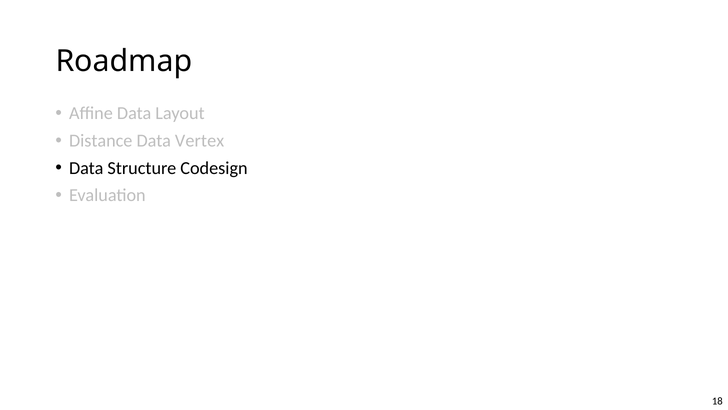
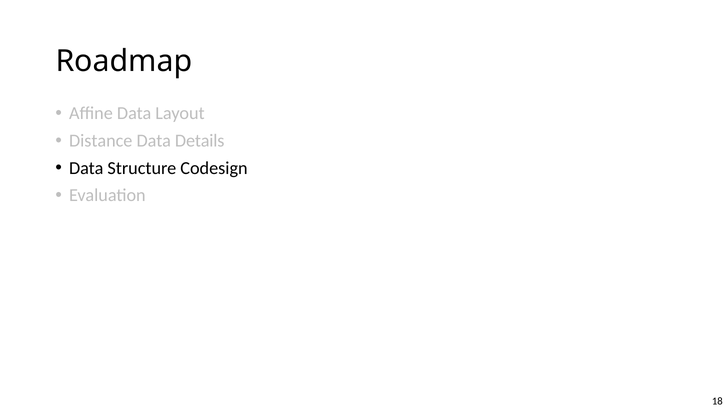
Vertex: Vertex -> Details
